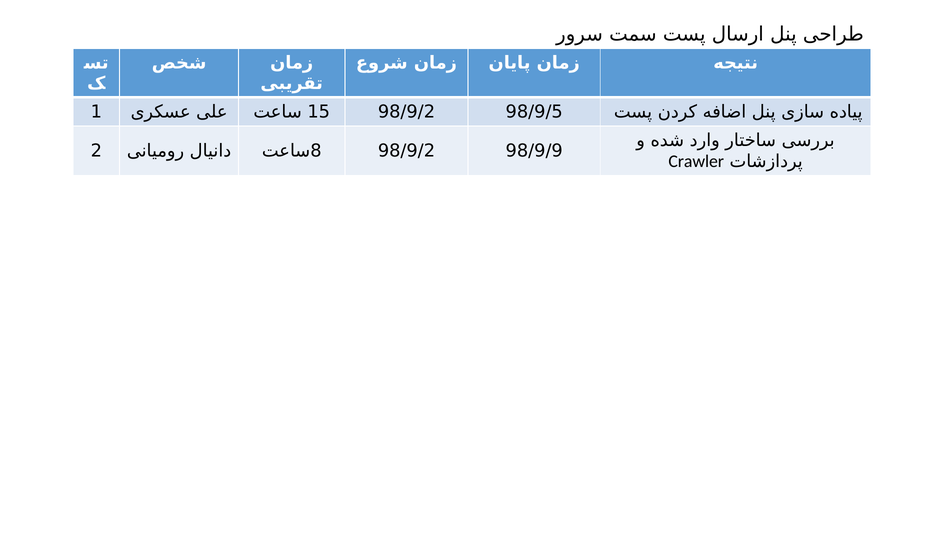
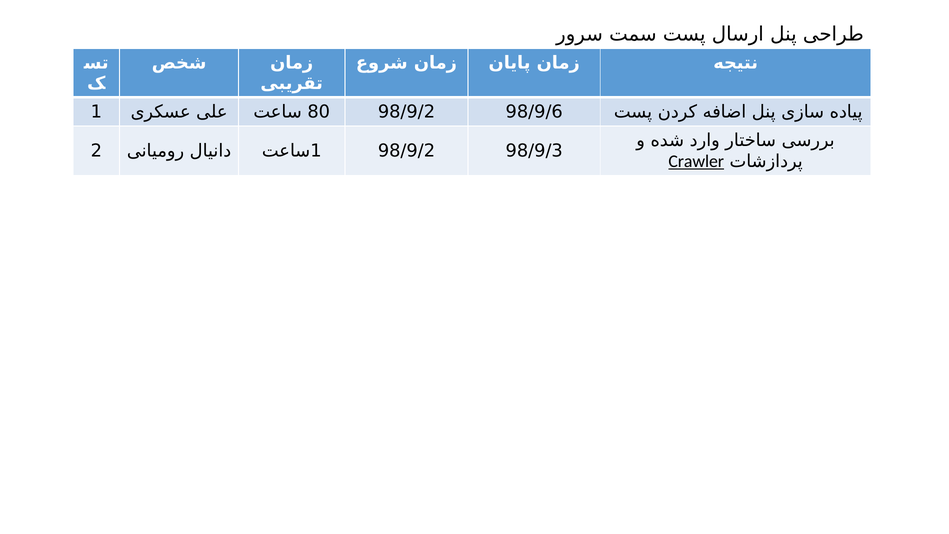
15: 15 -> 80
98/9/5: 98/9/5 -> 98/9/6
8 at (316, 151): 8 -> 1
98/9/9: 98/9/9 -> 98/9/3
Crawler underline: none -> present
